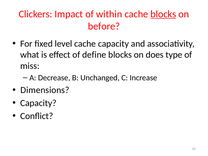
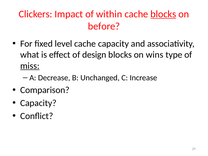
define: define -> design
does: does -> wins
miss underline: none -> present
Dimensions: Dimensions -> Comparison
